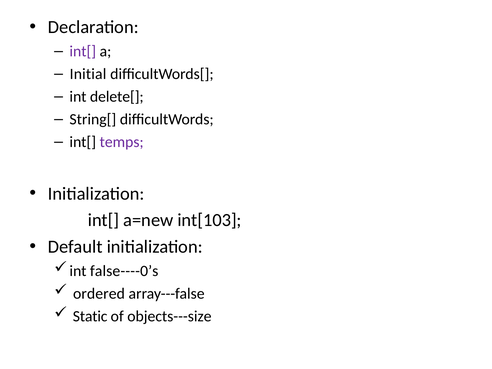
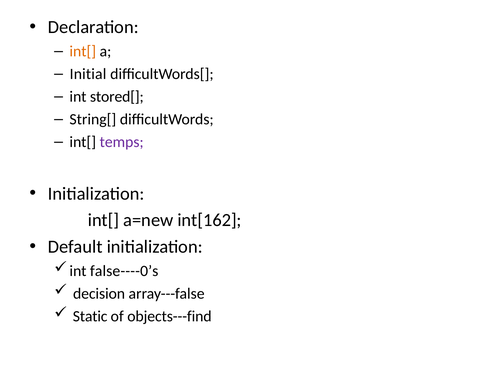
int[ at (83, 51) colour: purple -> orange
delete[: delete[ -> stored[
int[103: int[103 -> int[162
ordered: ordered -> decision
objects---size: objects---size -> objects---find
